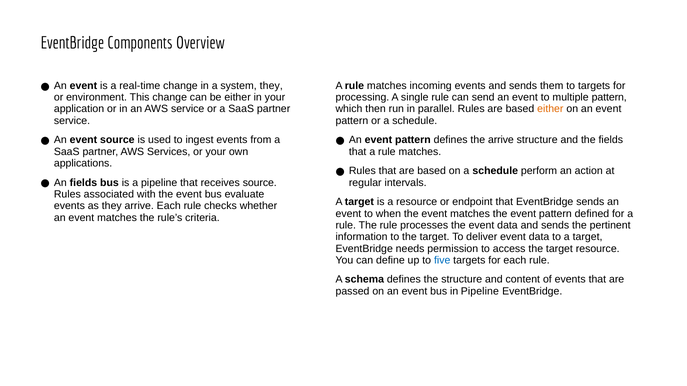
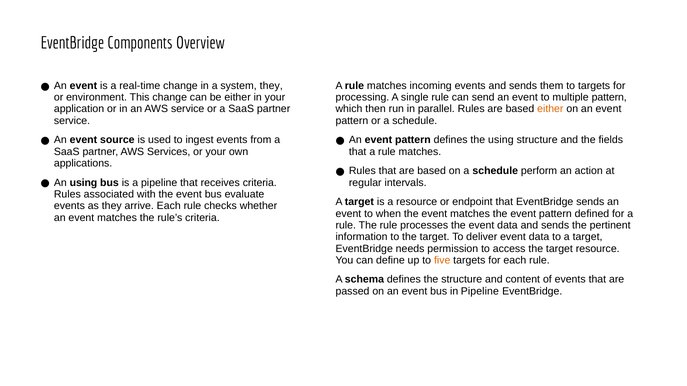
the arrive: arrive -> using
An fields: fields -> using
receives source: source -> criteria
five colour: blue -> orange
